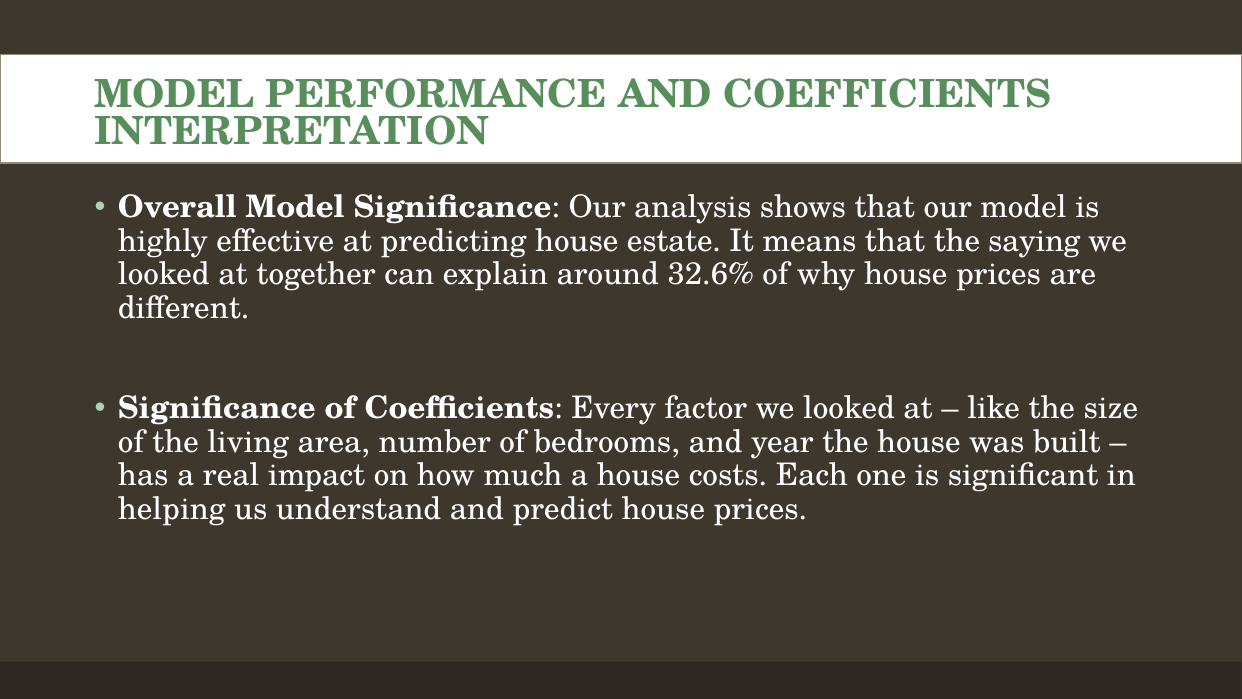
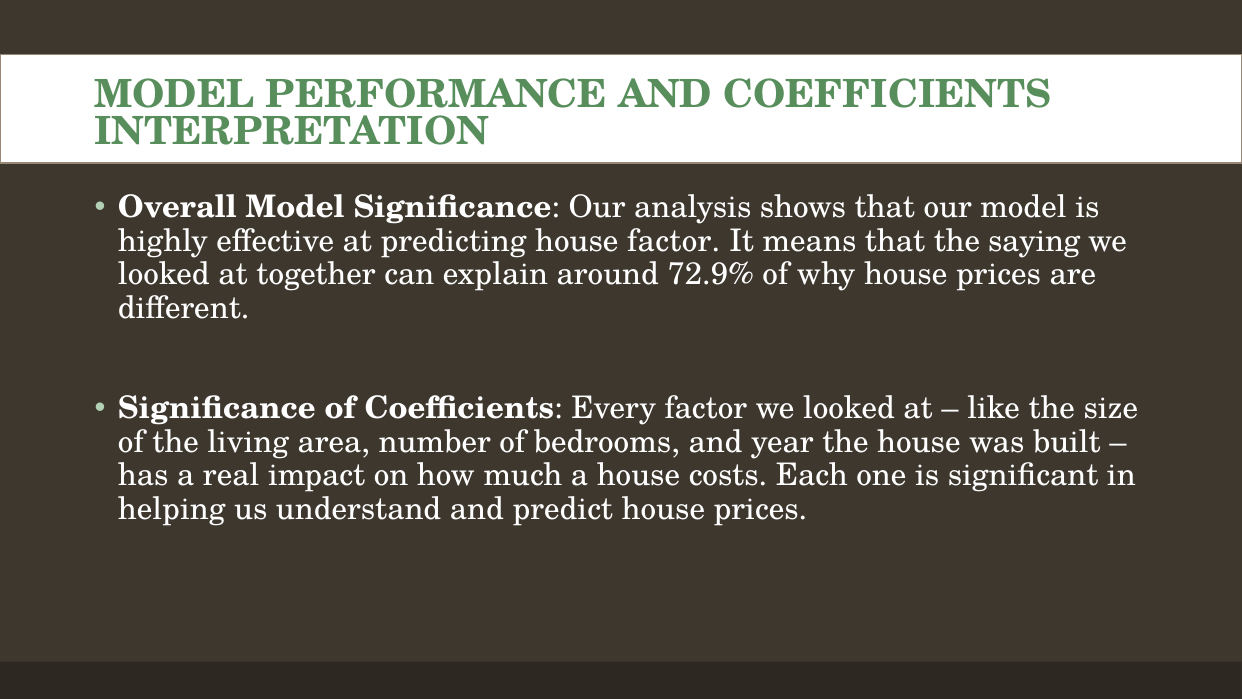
house estate: estate -> factor
32.6%: 32.6% -> 72.9%
